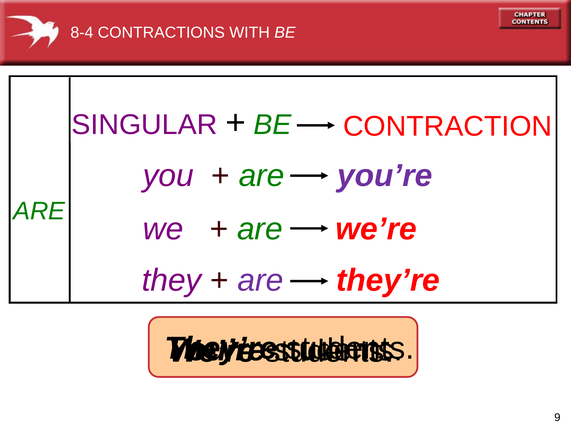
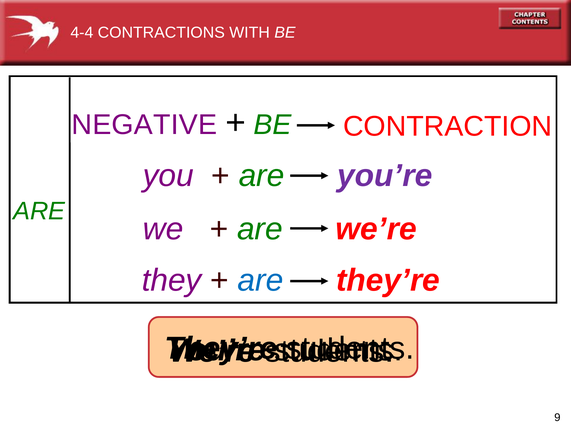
8-4: 8-4 -> 4-4
SINGULAR: SINGULAR -> NEGATIVE
are at (260, 281) colour: purple -> blue
